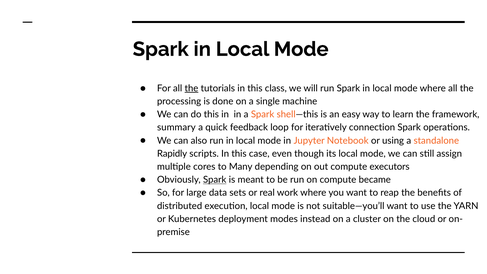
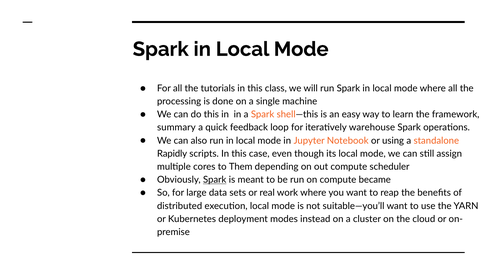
the at (191, 88) underline: present -> none
connection: connection -> warehouse
Many: Many -> Them
executors: executors -> scheduler
